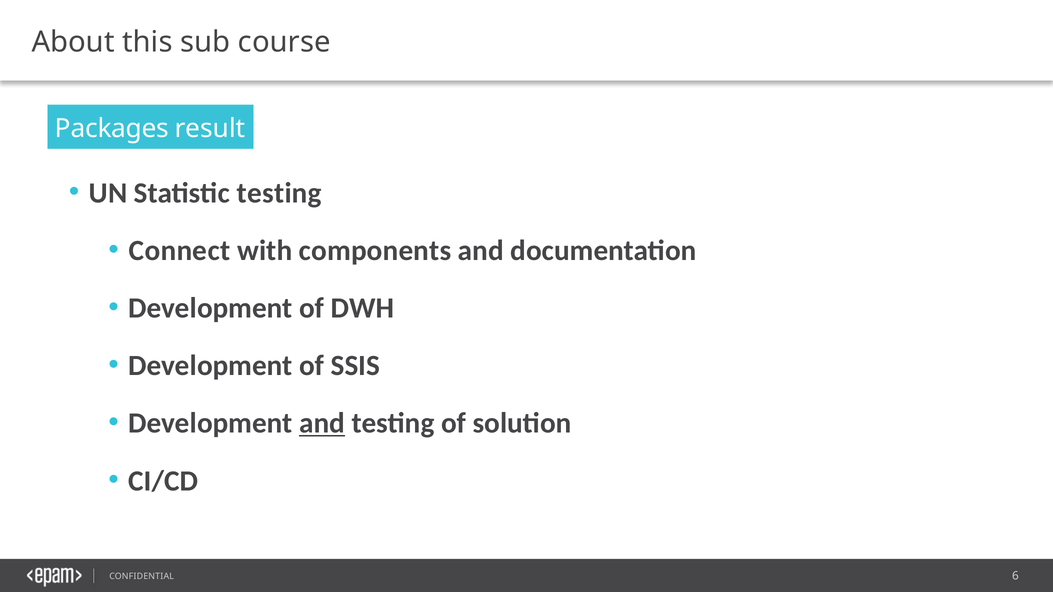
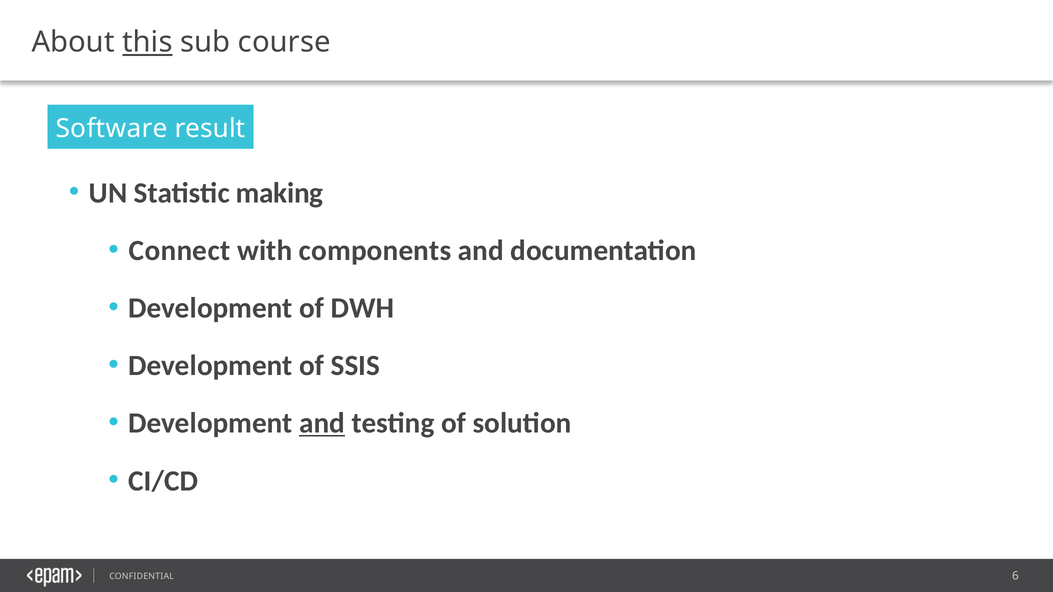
this underline: none -> present
Packages: Packages -> Software
Statistic testing: testing -> making
